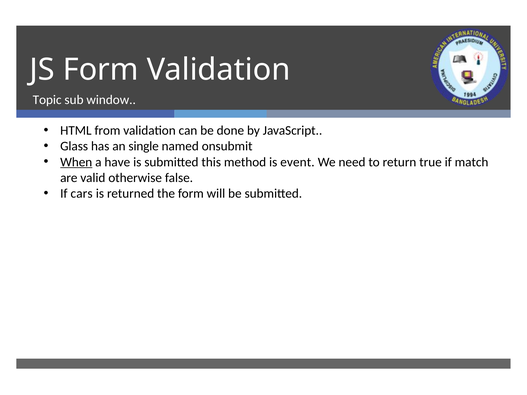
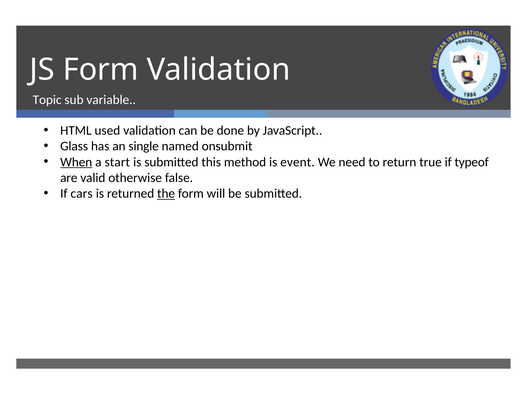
window: window -> variable
from: from -> used
have: have -> start
match: match -> typeof
the underline: none -> present
